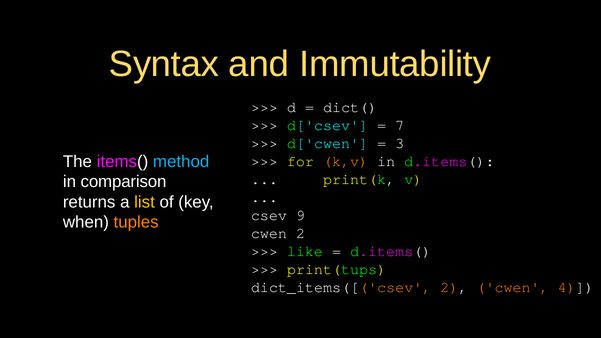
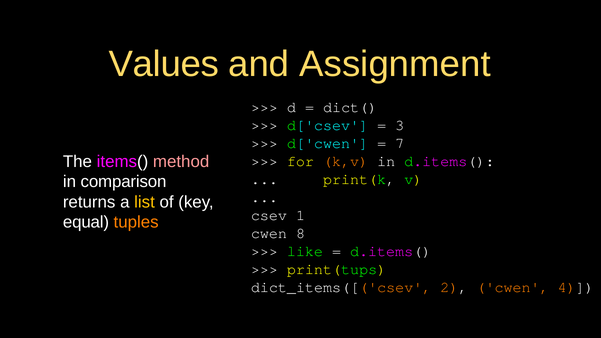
Syntax: Syntax -> Values
Immutability: Immutability -> Assignment
7: 7 -> 3
3: 3 -> 7
method colour: light blue -> pink
9: 9 -> 1
when: when -> equal
cwen 2: 2 -> 8
